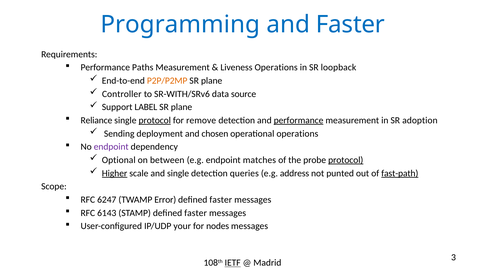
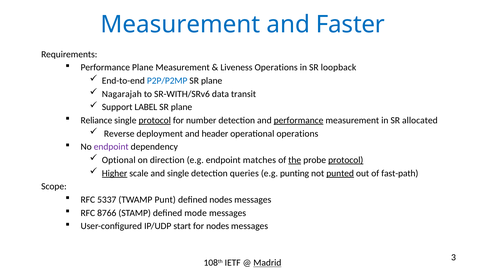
Programming at (180, 24): Programming -> Measurement
Performance Paths: Paths -> Plane
P2P/P2MP colour: orange -> blue
Controller: Controller -> Nagarajah
source: source -> transit
remove: remove -> number
adoption: adoption -> allocated
Sending: Sending -> Reverse
chosen: chosen -> header
between: between -> direction
the underline: none -> present
address: address -> punting
punted underline: none -> present
fast-path underline: present -> none
6247: 6247 -> 5337
Error: Error -> Punt
faster at (221, 200): faster -> nodes
6143: 6143 -> 8766
STAMP defined faster: faster -> mode
your: your -> start
IETF underline: present -> none
Madrid underline: none -> present
